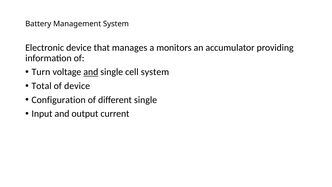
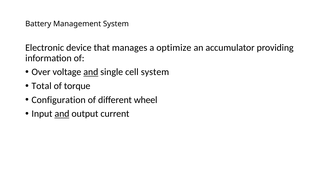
monitors: monitors -> optimize
Turn: Turn -> Over
of device: device -> torque
different single: single -> wheel
and at (62, 114) underline: none -> present
